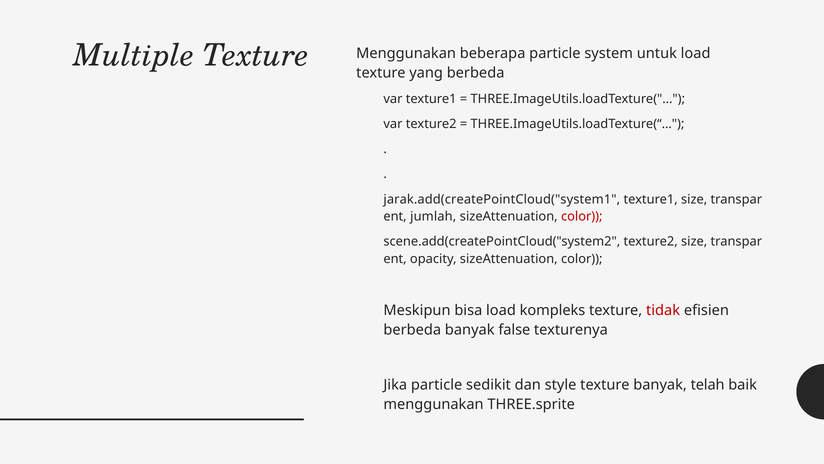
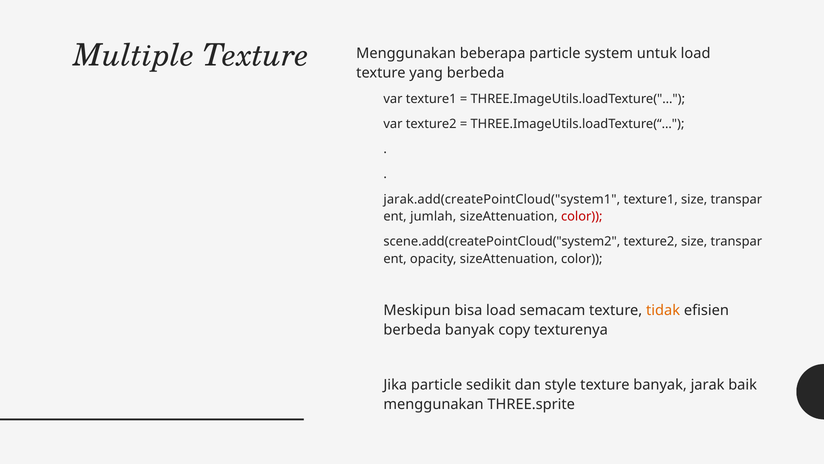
kompleks: kompleks -> semacam
tidak colour: red -> orange
false: false -> copy
telah: telah -> jarak
